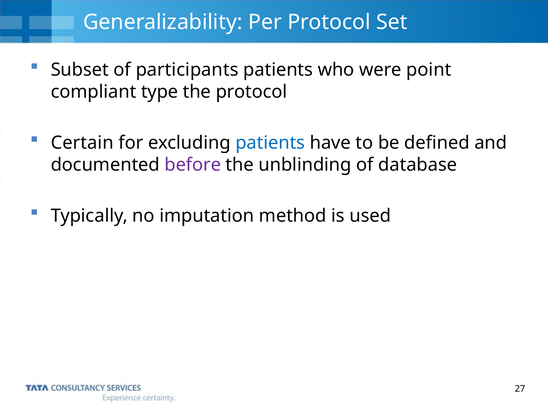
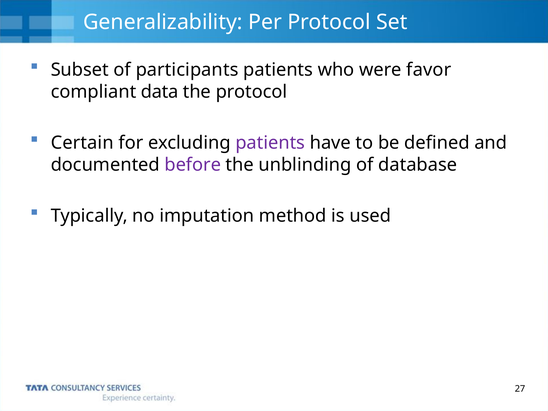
point: point -> favor
type: type -> data
patients at (270, 143) colour: blue -> purple
